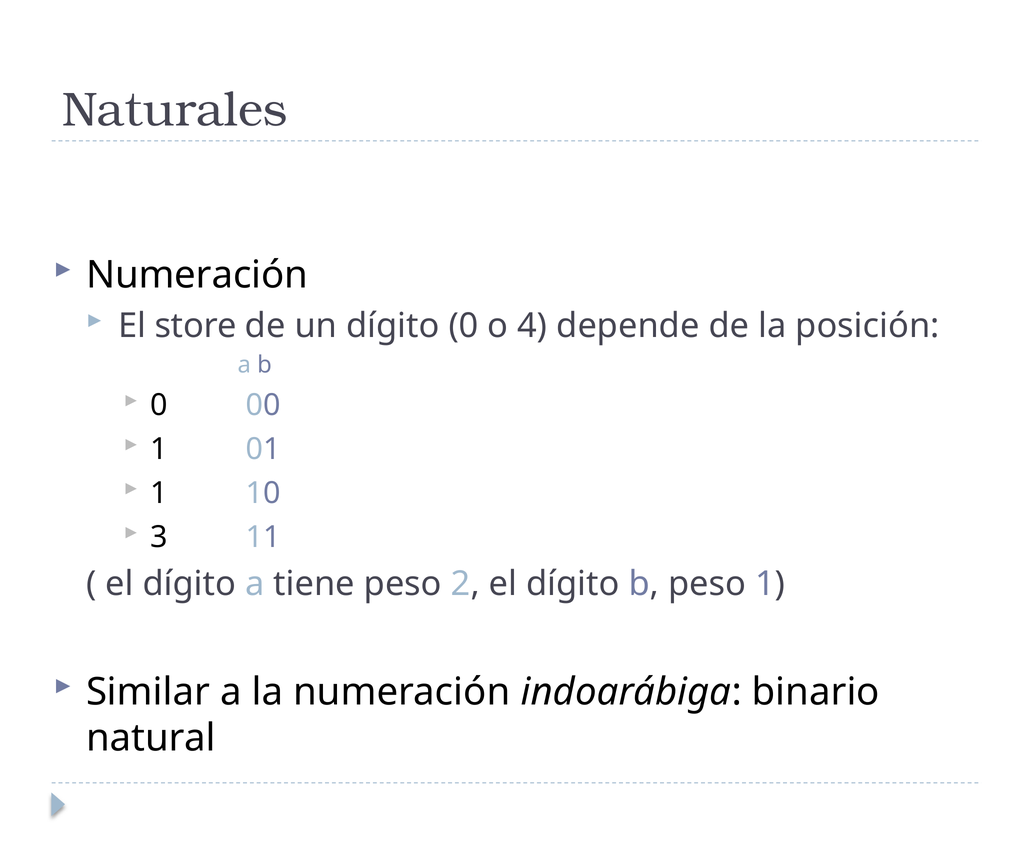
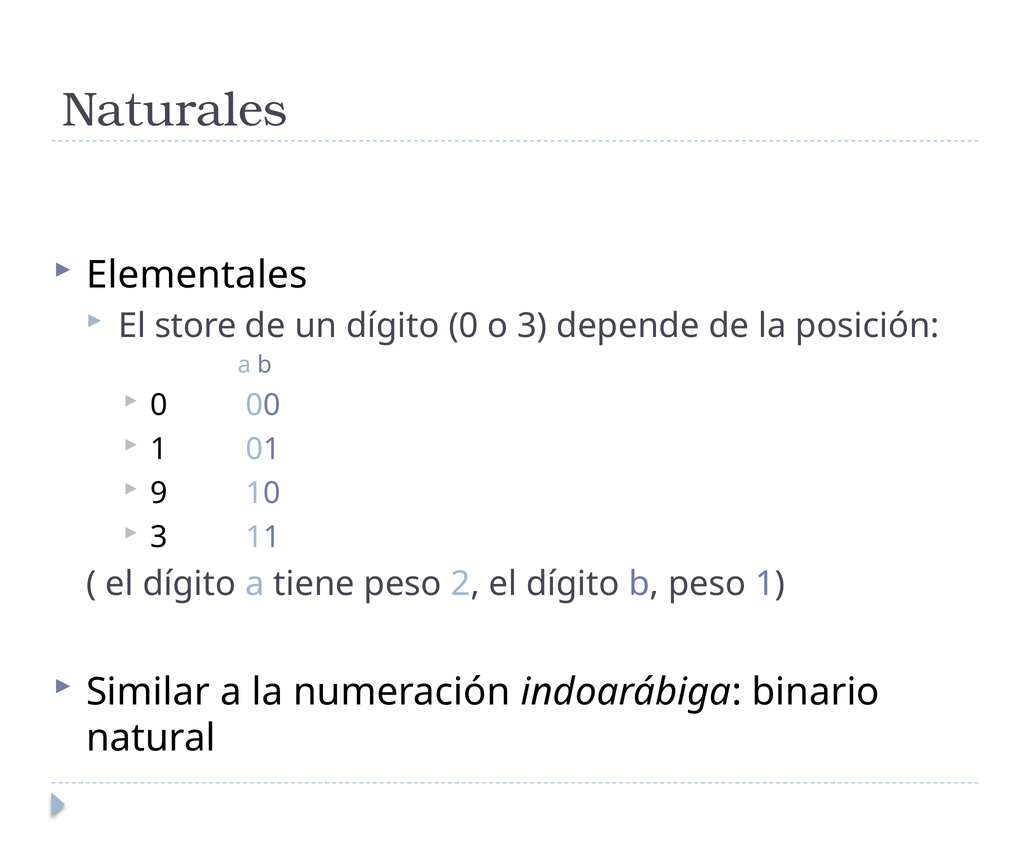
Numeración at (197, 275): Numeración -> Elementales
o 4: 4 -> 3
1 at (159, 493): 1 -> 9
